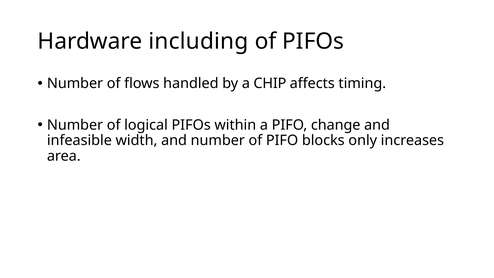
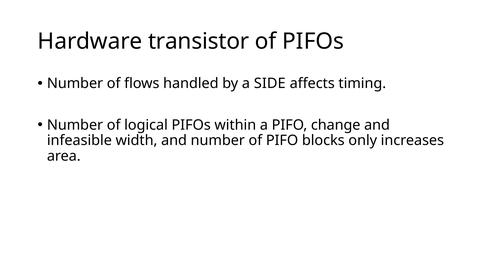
including: including -> transistor
CHIP: CHIP -> SIDE
